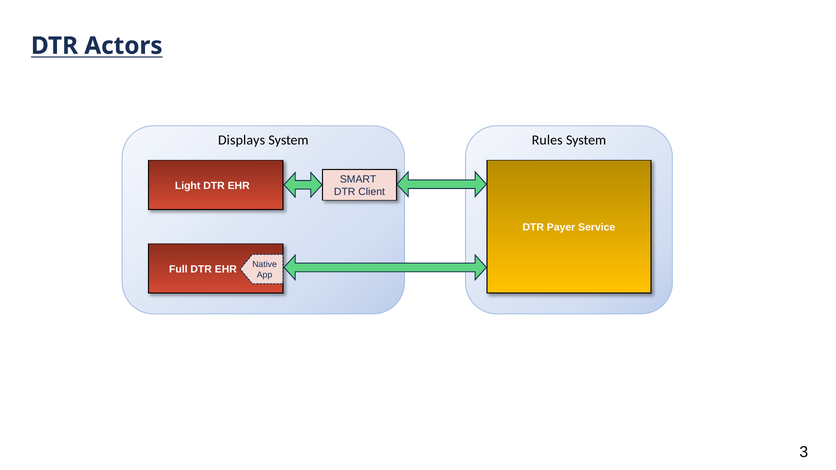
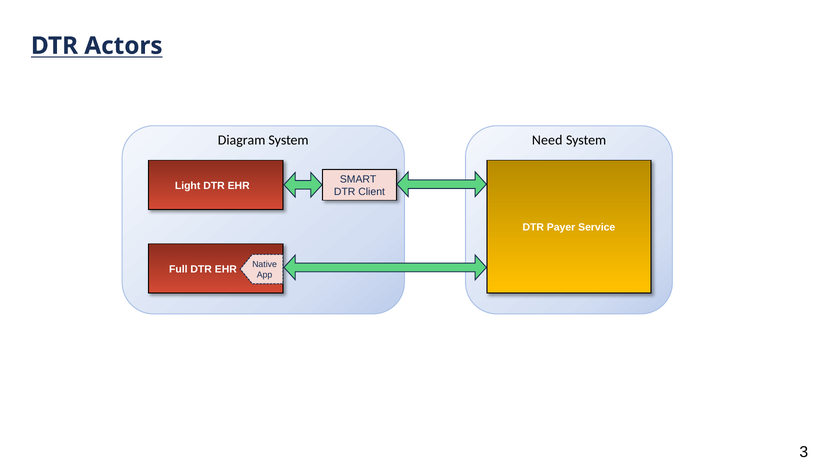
Displays: Displays -> Diagram
Rules: Rules -> Need
